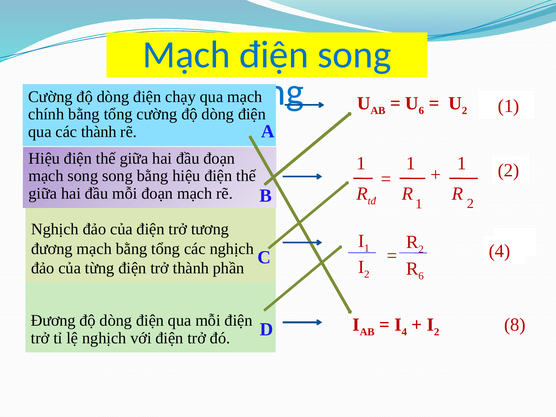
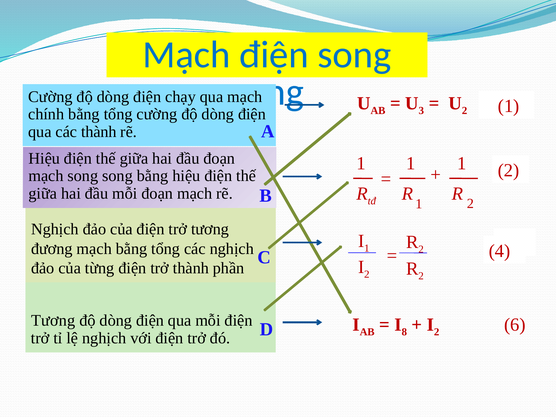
6 at (421, 111): 6 -> 3
6 at (421, 276): 6 -> 2
Đương at (53, 321): Đương -> Tương
4 at (404, 332): 4 -> 8
8: 8 -> 6
